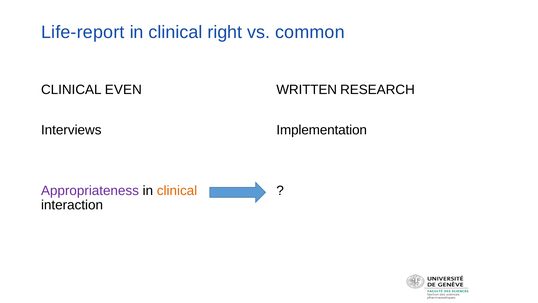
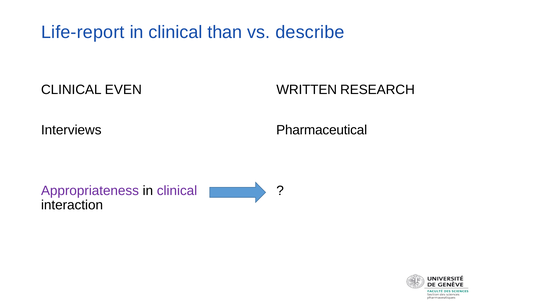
right: right -> than
common: common -> describe
Implementation: Implementation -> Pharmaceutical
clinical at (177, 190) colour: orange -> purple
